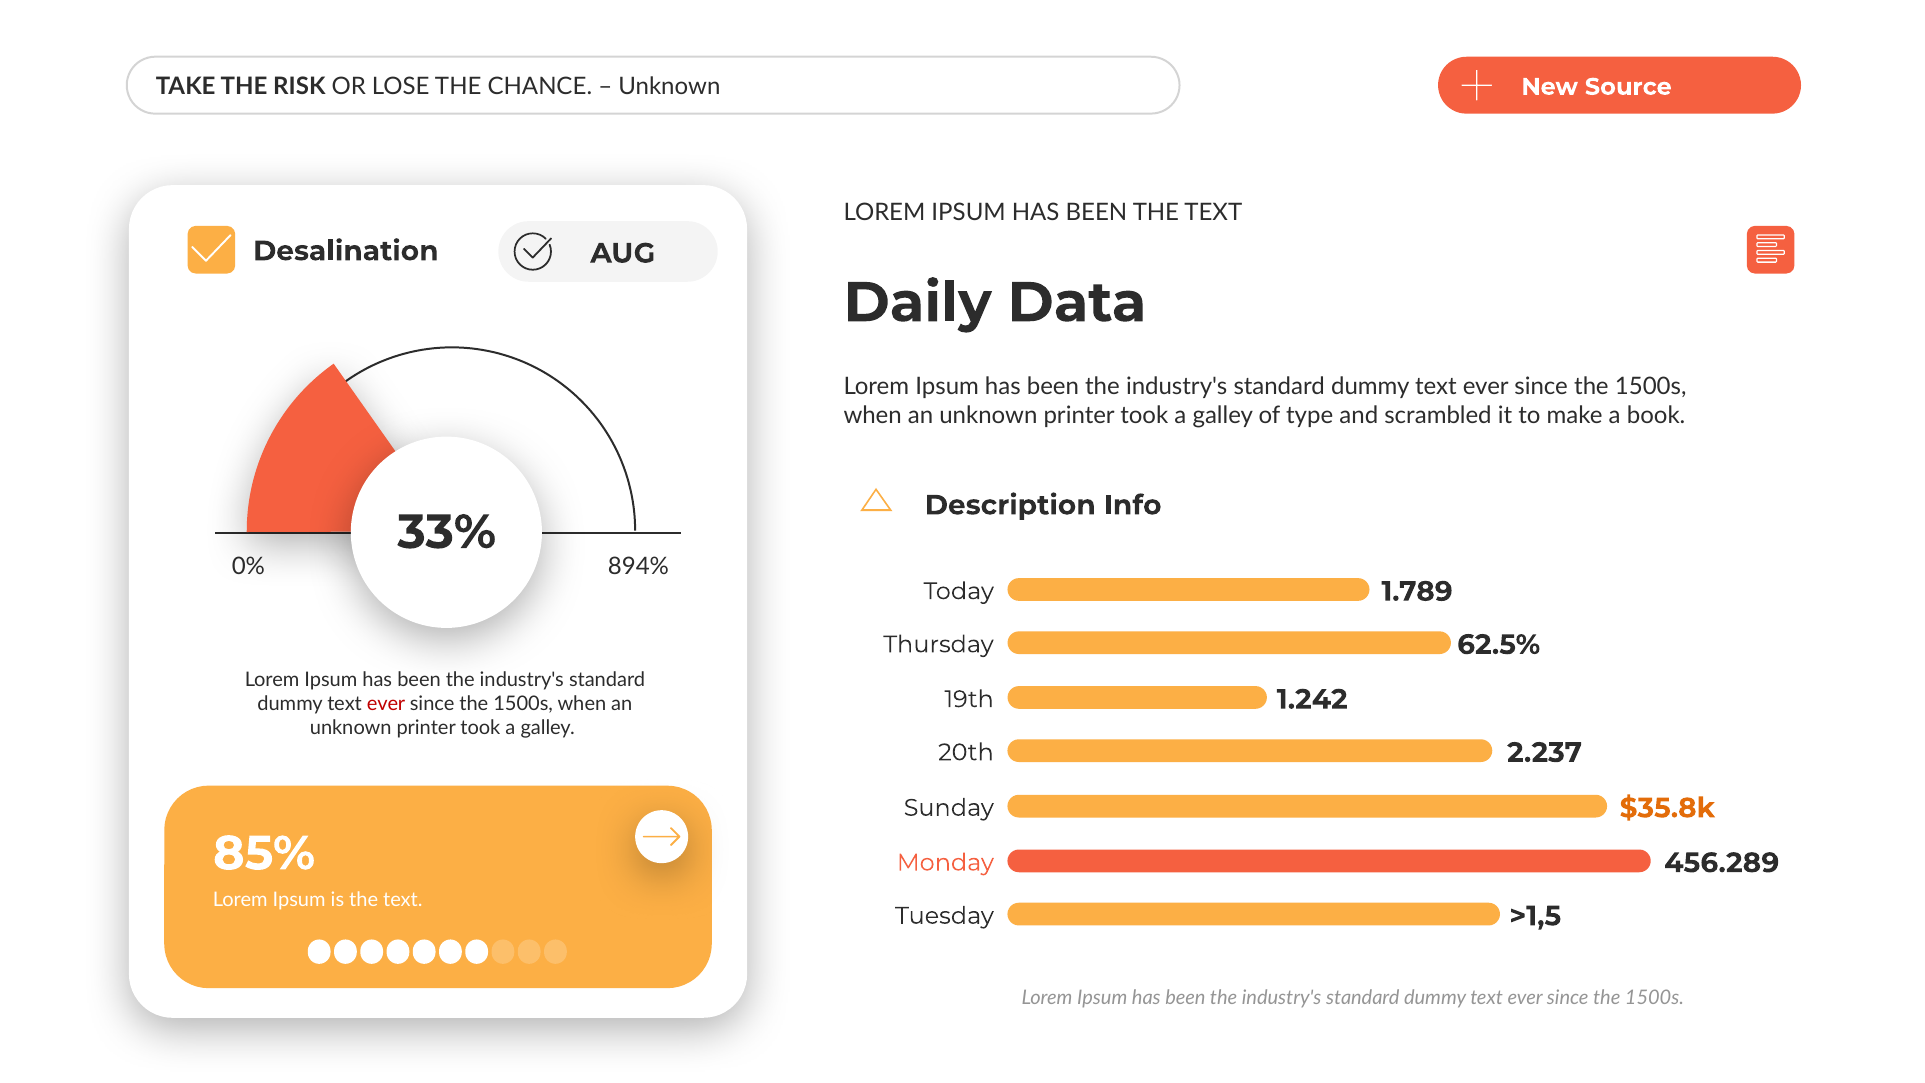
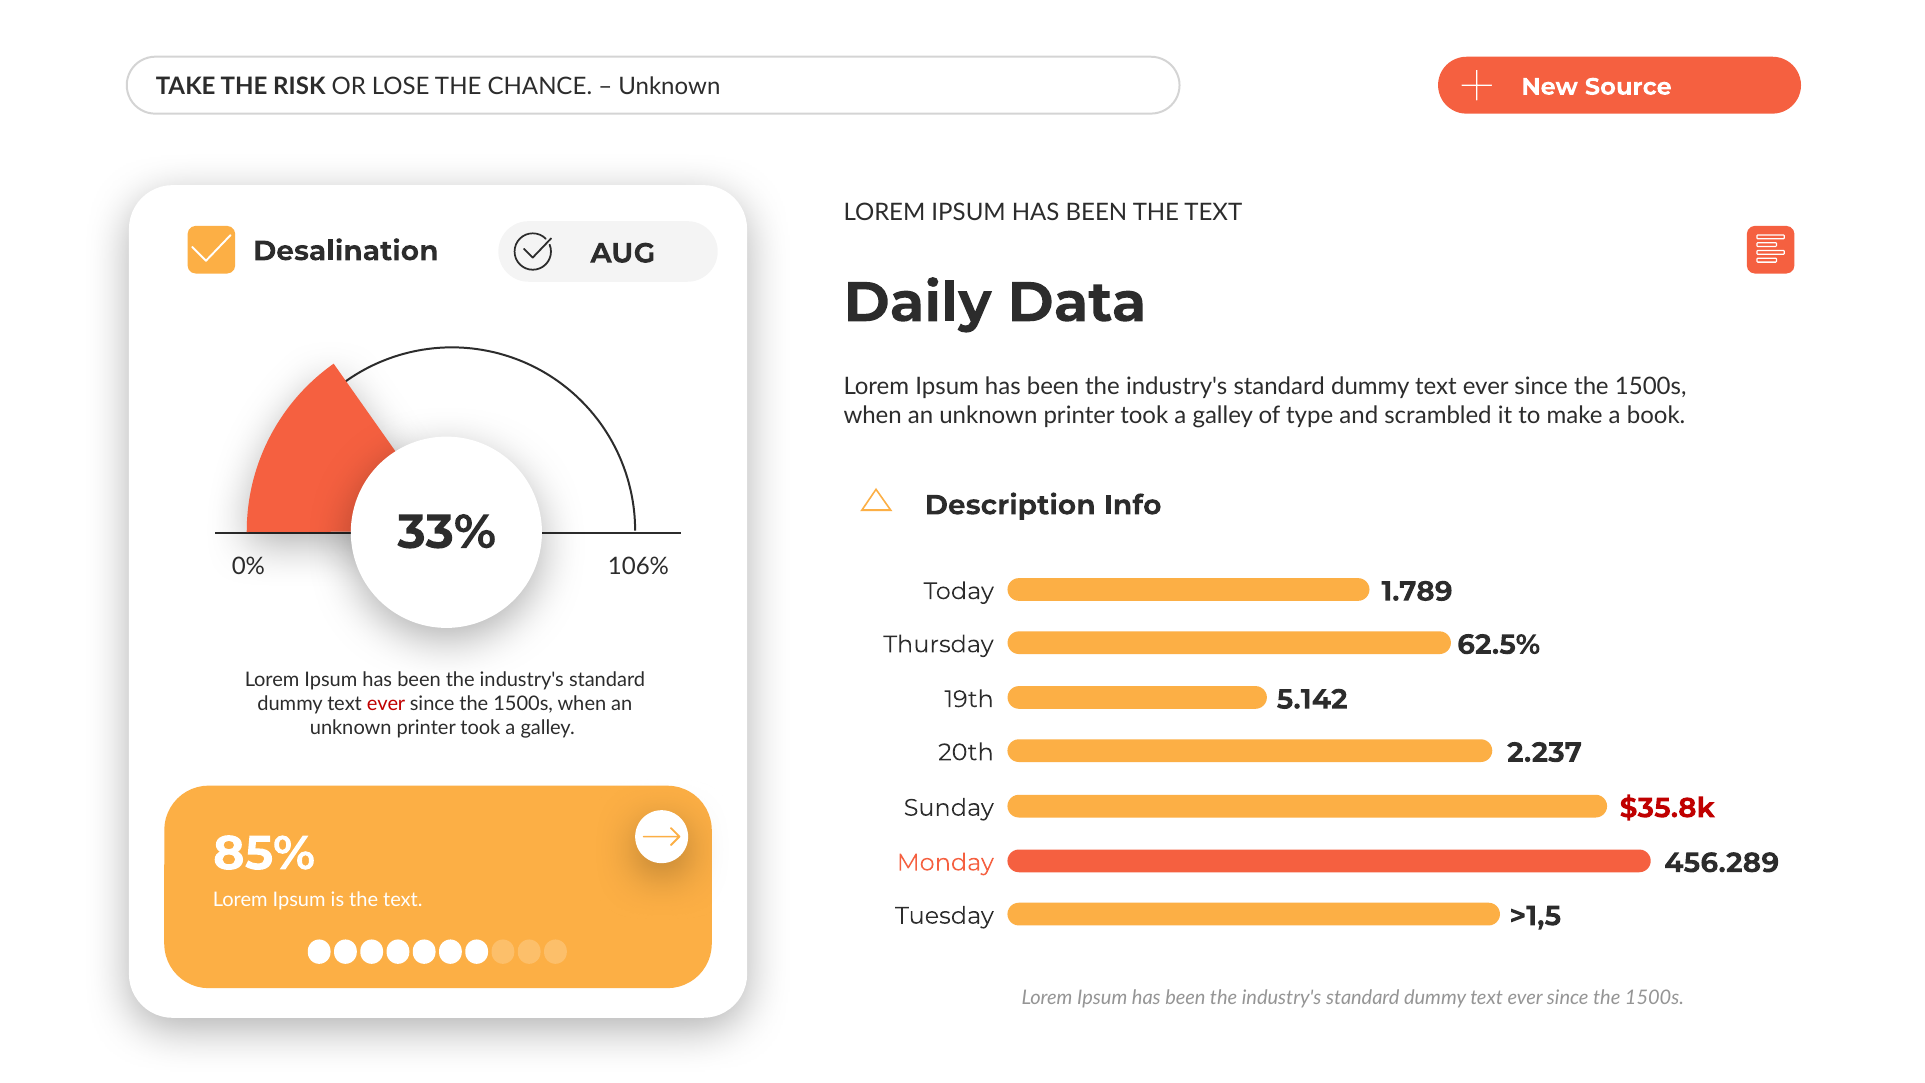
894%: 894% -> 106%
1.242: 1.242 -> 5.142
$35.8k colour: orange -> red
